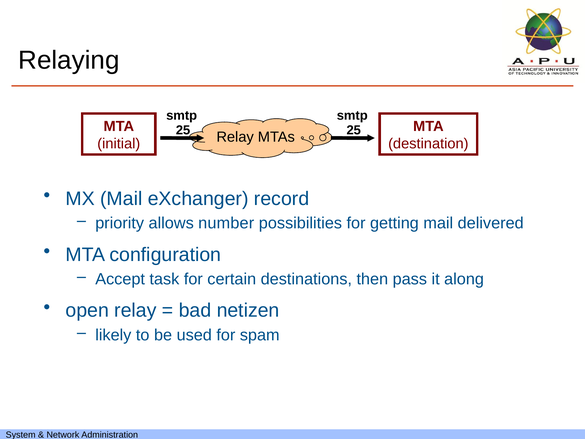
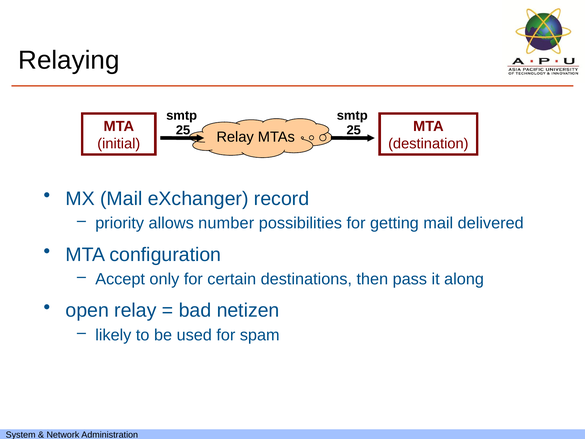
task: task -> only
